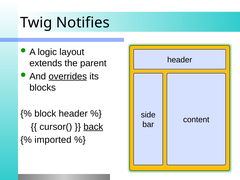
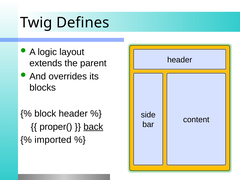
Notifies: Notifies -> Defines
overrides underline: present -> none
cursor(: cursor( -> proper(
